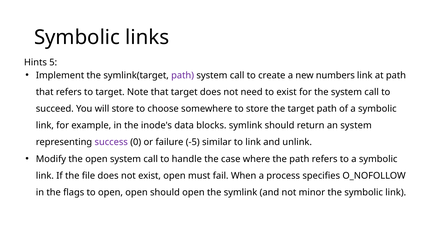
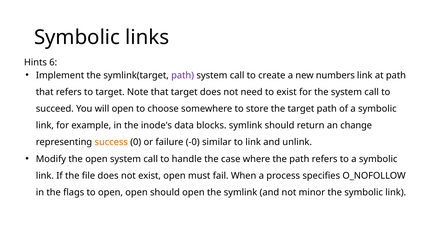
5: 5 -> 6
will store: store -> open
an system: system -> change
success colour: purple -> orange
-5: -5 -> -0
